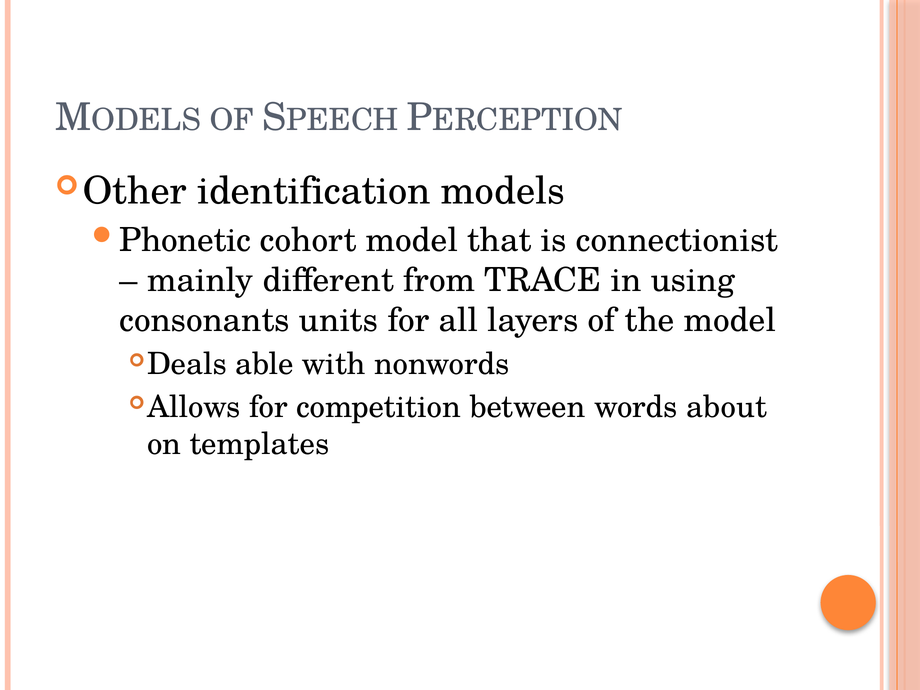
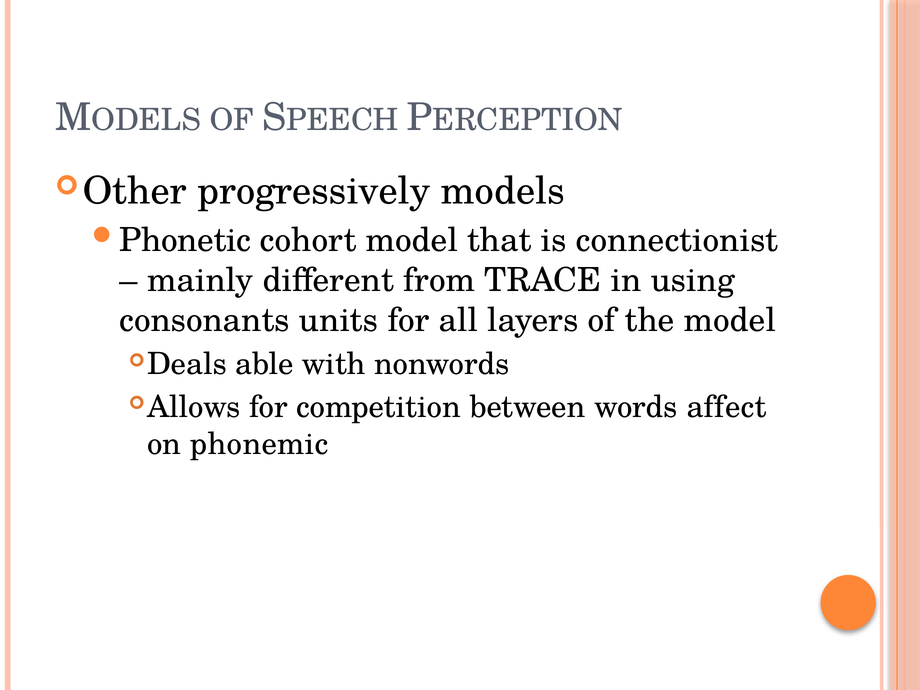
identification: identification -> progressively
about: about -> affect
templates: templates -> phonemic
